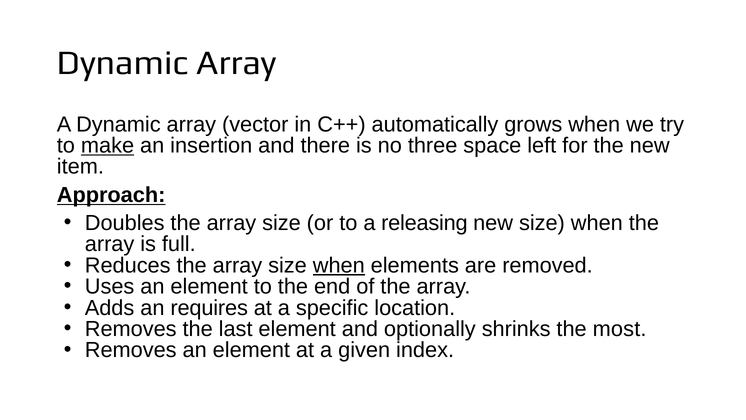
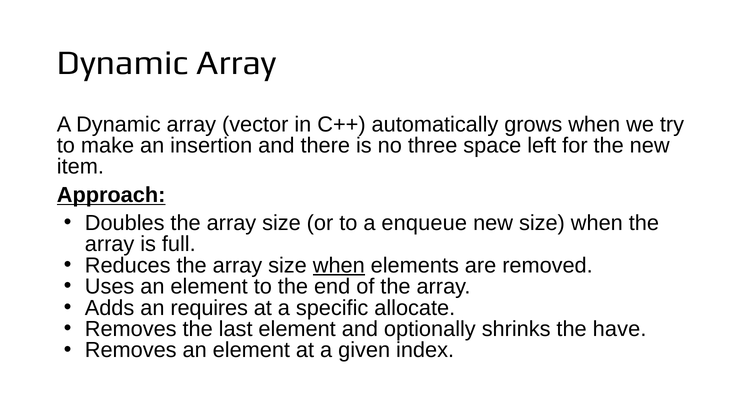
make underline: present -> none
releasing: releasing -> enqueue
location: location -> allocate
most: most -> have
